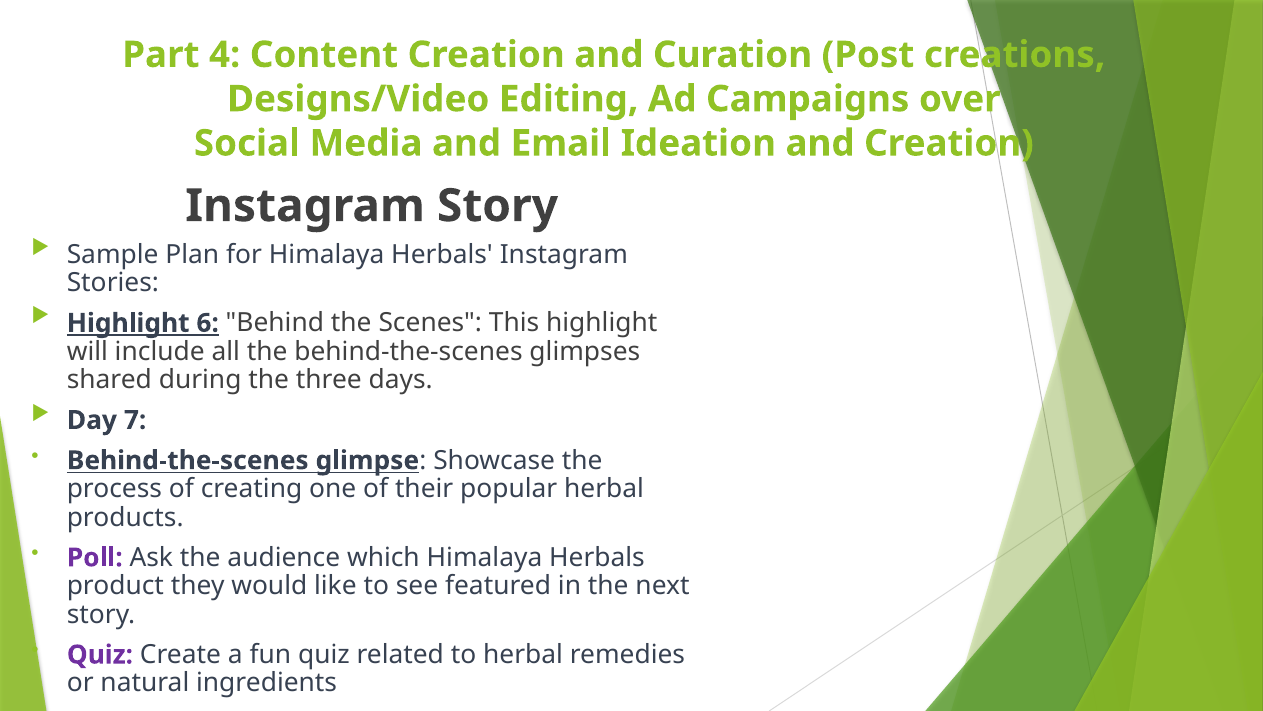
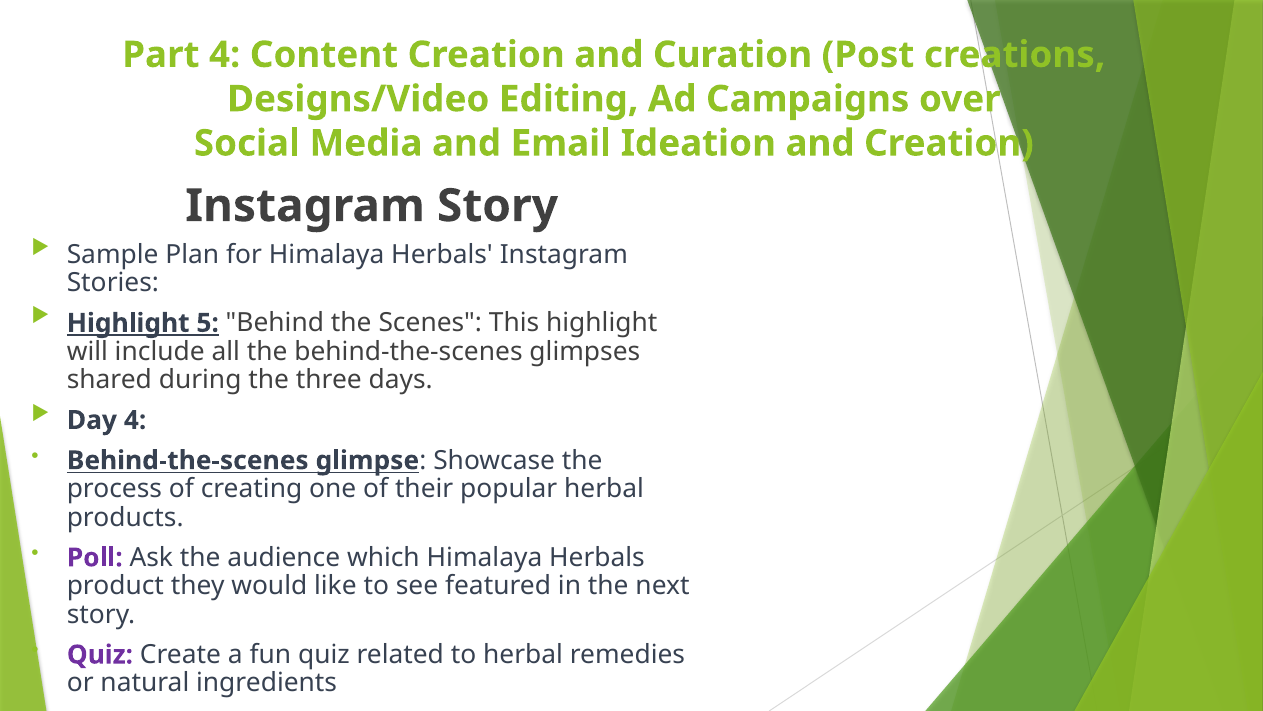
6: 6 -> 5
Day 7: 7 -> 4
